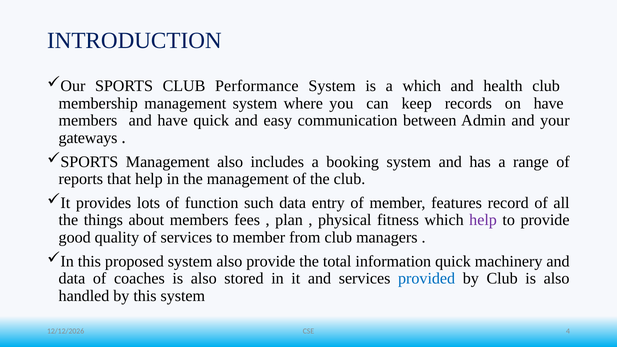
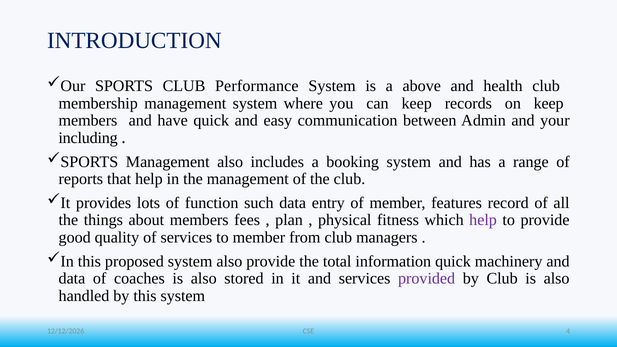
a which: which -> above
on have: have -> keep
gateways: gateways -> including
provided colour: blue -> purple
